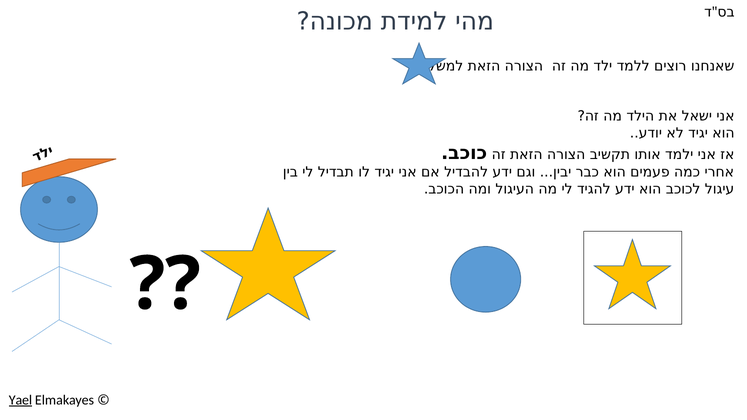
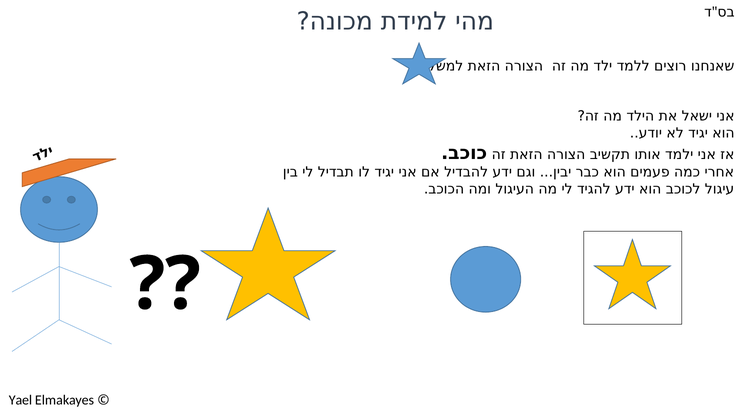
Yael underline: present -> none
